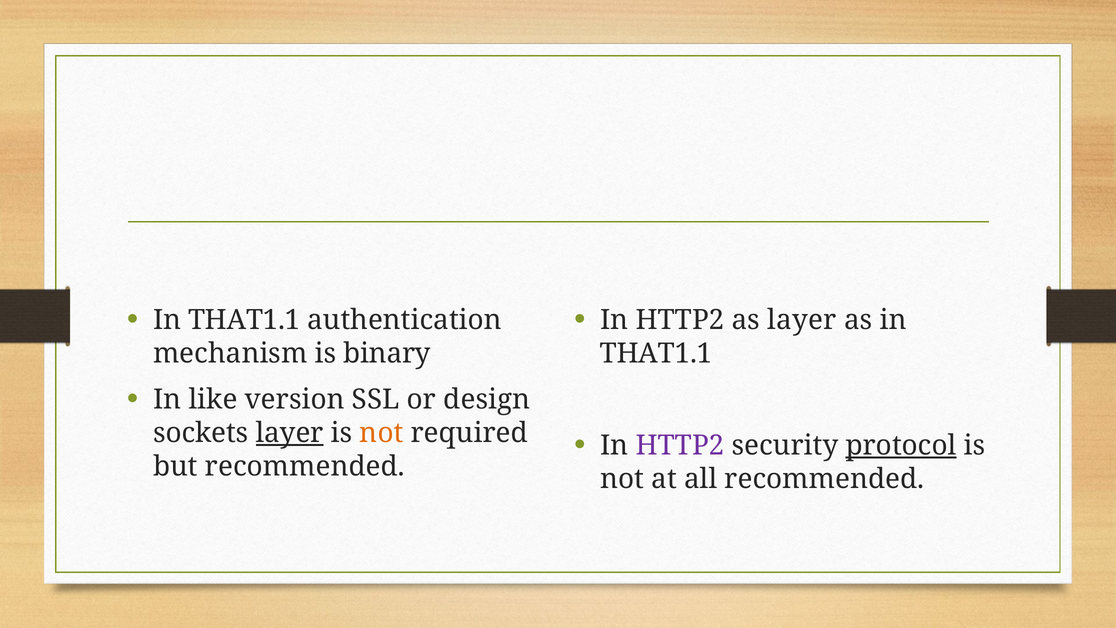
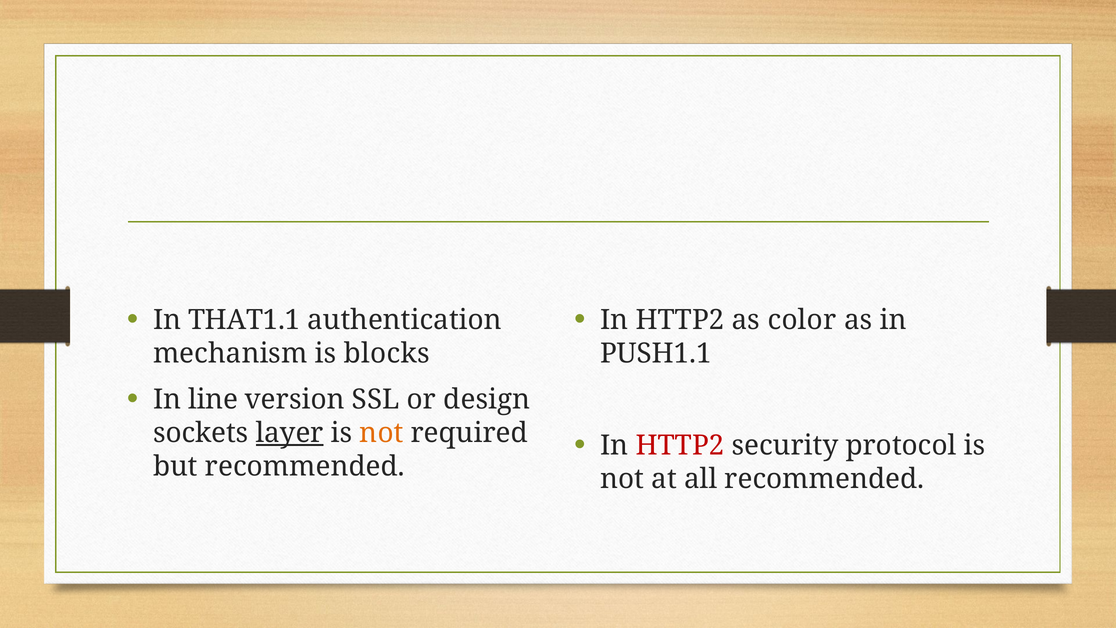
as layer: layer -> color
binary: binary -> blocks
THAT1.1 at (656, 353): THAT1.1 -> PUSH1.1
like: like -> line
HTTP2 at (680, 445) colour: purple -> red
protocol underline: present -> none
